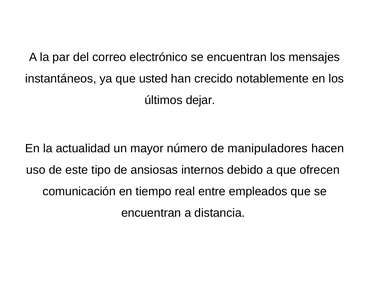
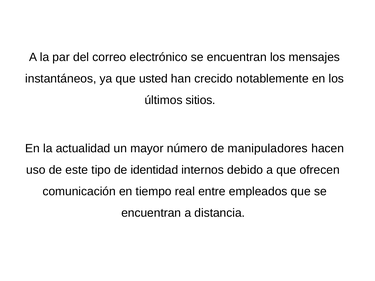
dejar: dejar -> sitios
ansiosas: ansiosas -> identidad
